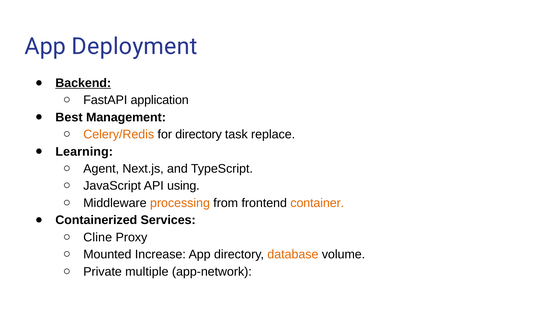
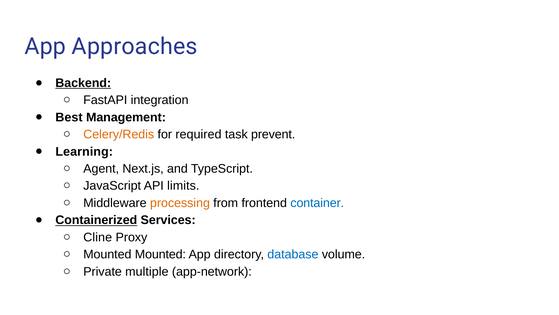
Deployment: Deployment -> Approaches
application: application -> integration
for directory: directory -> required
replace: replace -> prevent
using: using -> limits
container colour: orange -> blue
Containerized underline: none -> present
Mounted Increase: Increase -> Mounted
database colour: orange -> blue
